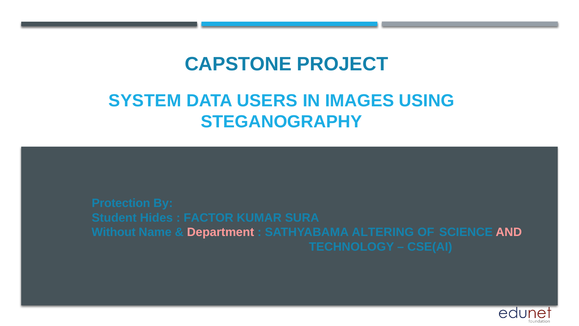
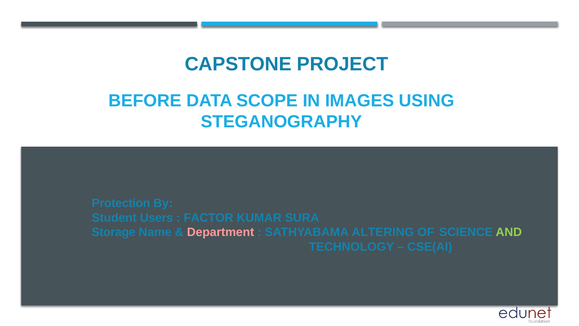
SYSTEM: SYSTEM -> BEFORE
USERS: USERS -> SCOPE
Hides: Hides -> Users
Without: Without -> Storage
AND colour: pink -> light green
